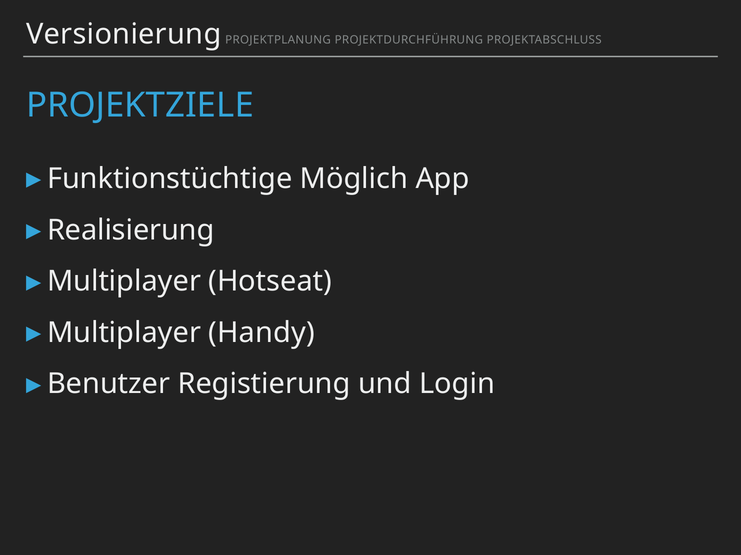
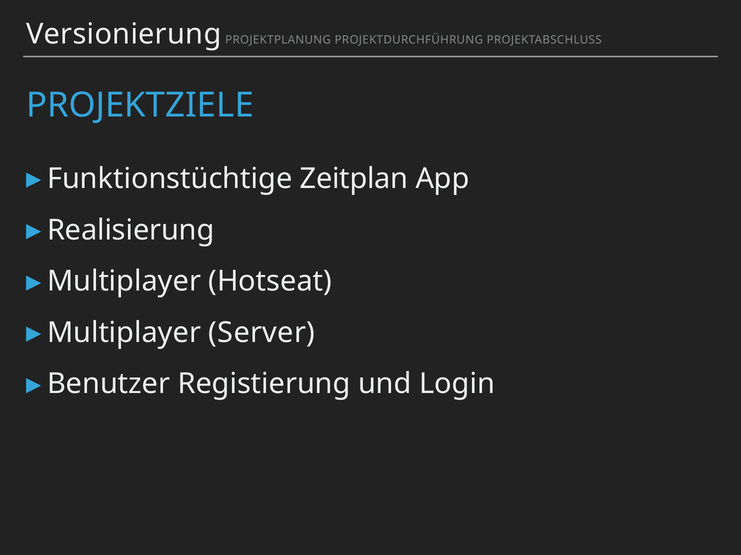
Möglich: Möglich -> Zeitplan
Handy: Handy -> Server
